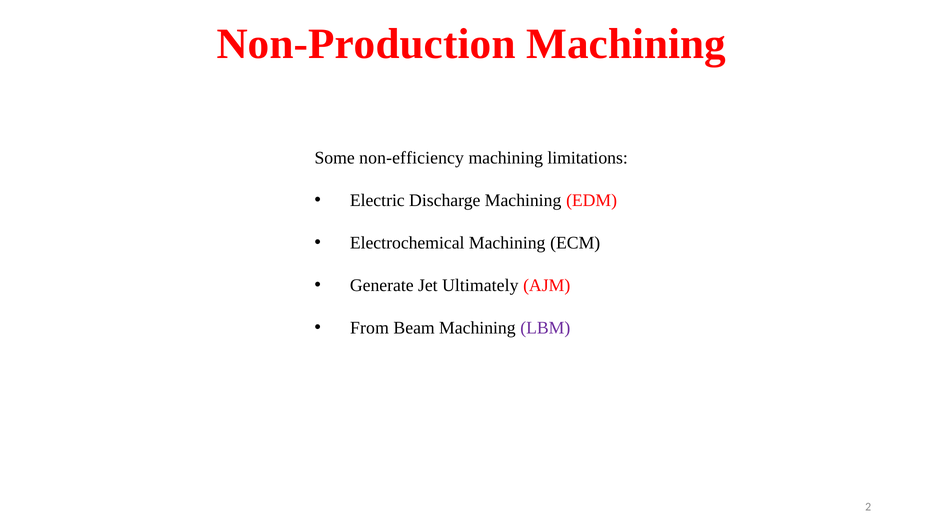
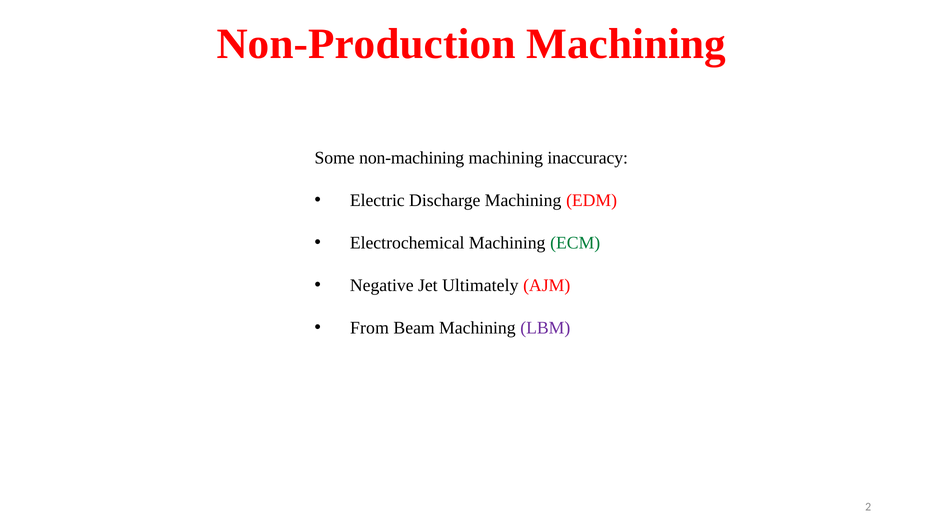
non-efficiency: non-efficiency -> non-machining
limitations: limitations -> inaccuracy
ECM colour: black -> green
Generate: Generate -> Negative
